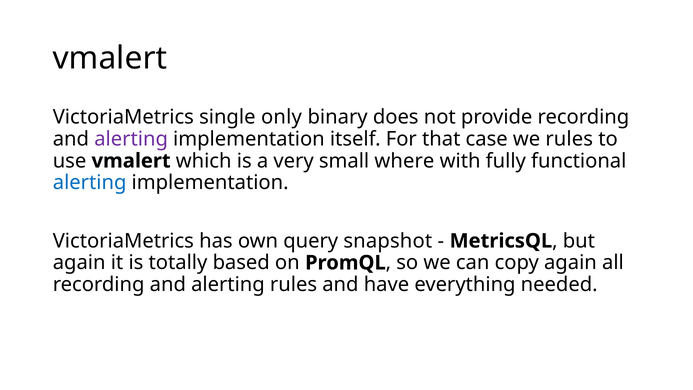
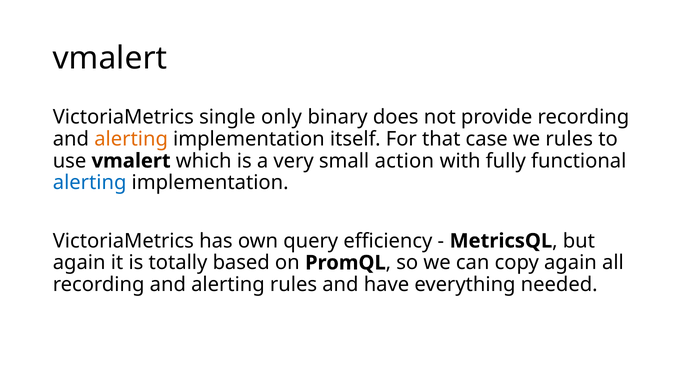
alerting at (131, 139) colour: purple -> orange
where: where -> action
snapshot: snapshot -> efficiency
